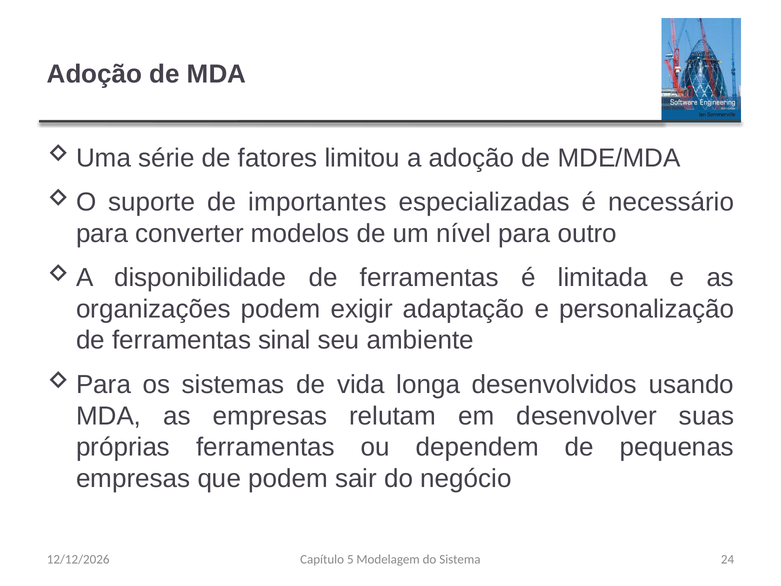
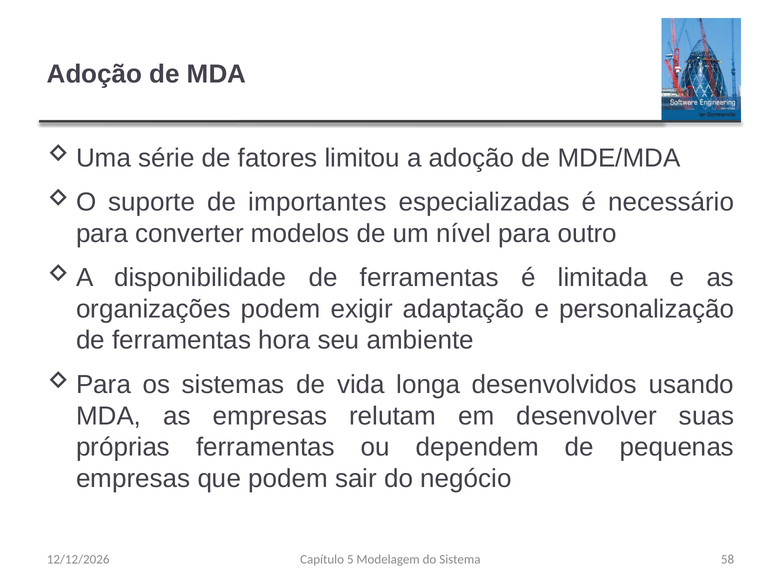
sinal: sinal -> hora
24: 24 -> 58
